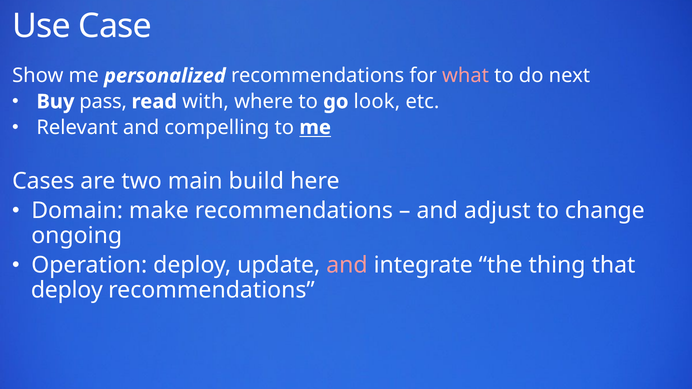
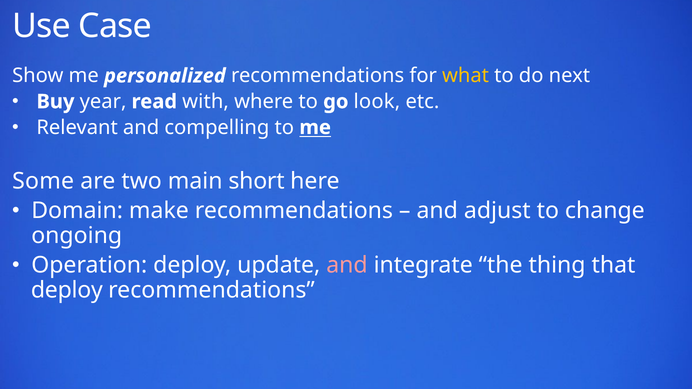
what colour: pink -> yellow
pass: pass -> year
Cases: Cases -> Some
build: build -> short
